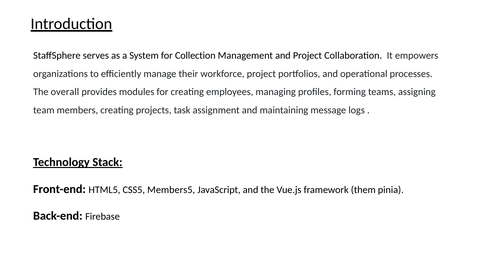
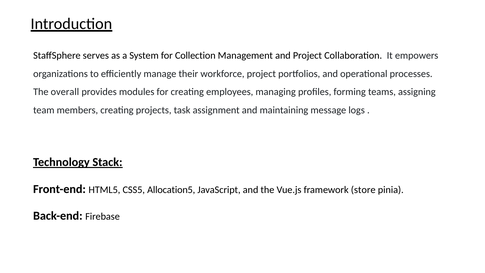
Members5: Members5 -> Allocation5
them: them -> store
